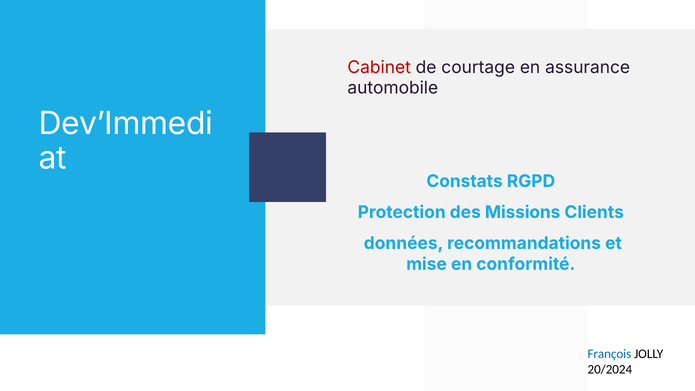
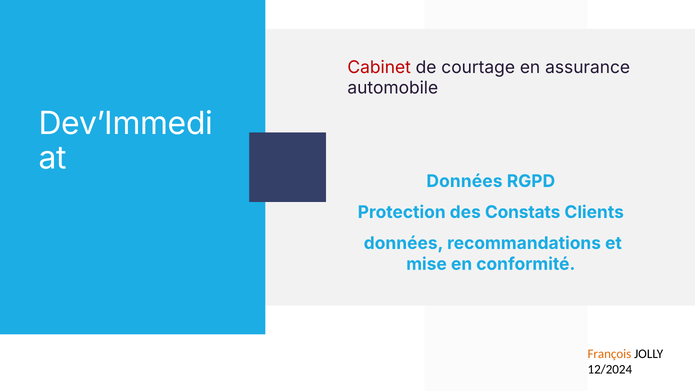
Constats at (465, 181): Constats -> Données
Missions: Missions -> Constats
François colour: blue -> orange
20/2024: 20/2024 -> 12/2024
